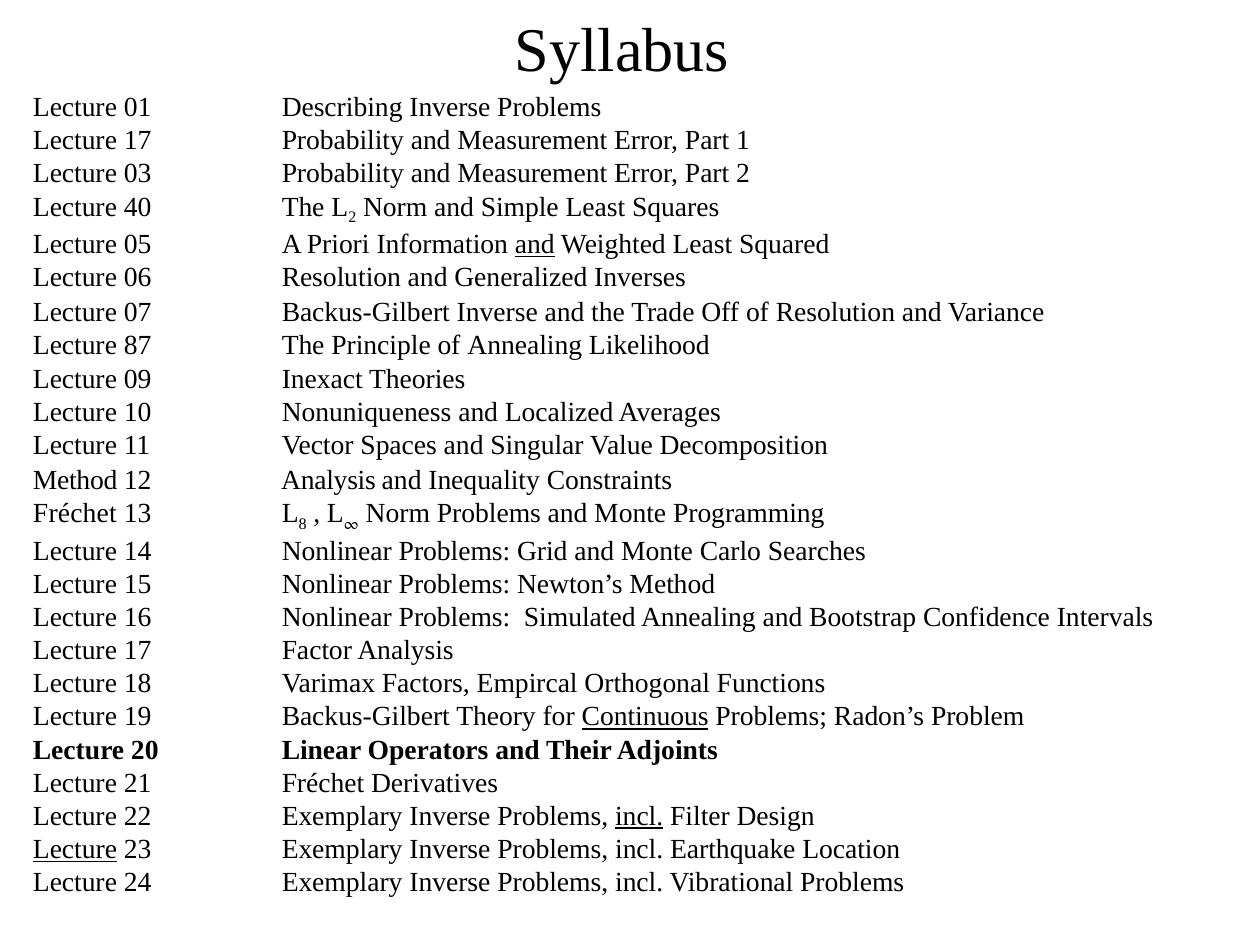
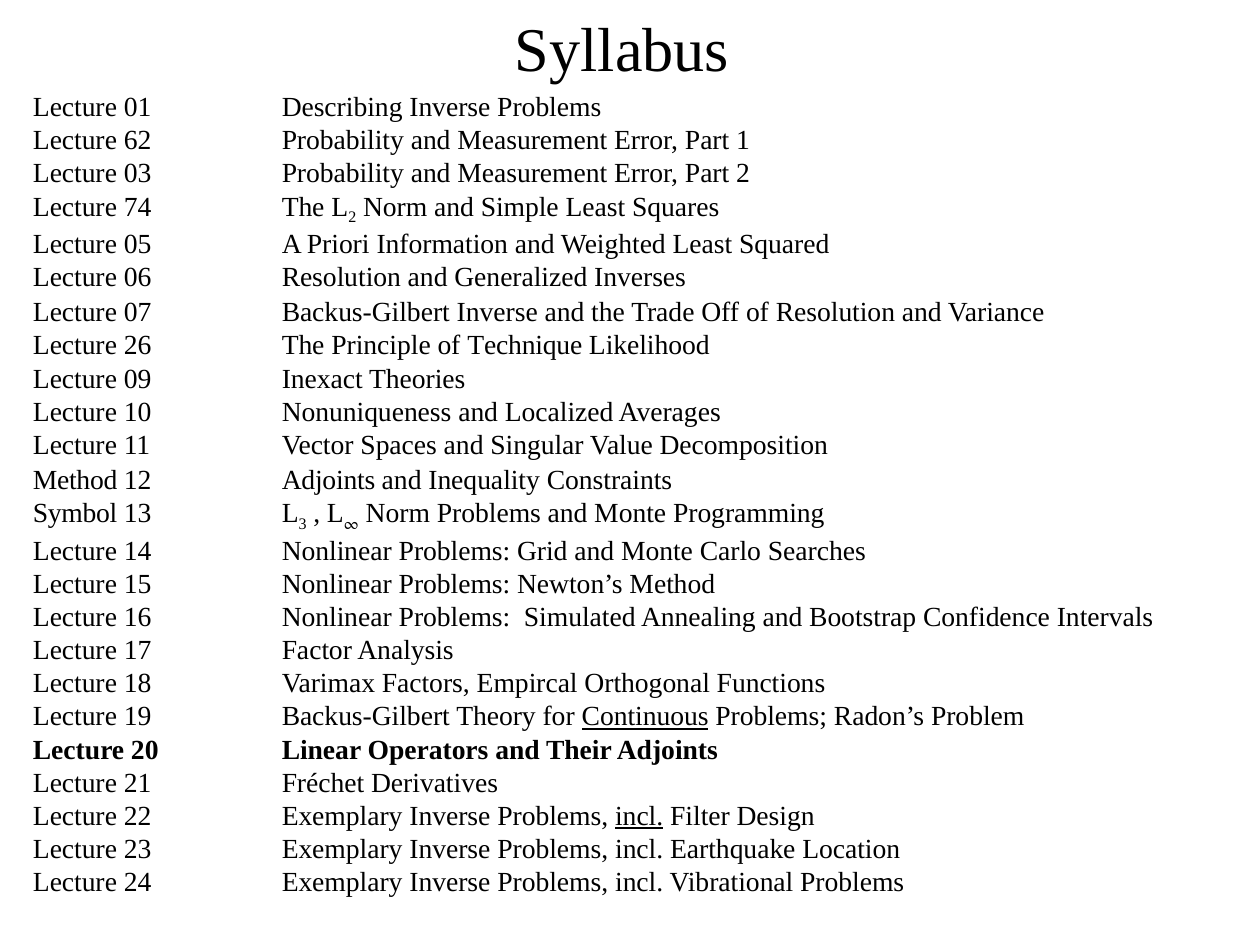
17 at (138, 141): 17 -> 62
40: 40 -> 74
and at (535, 245) underline: present -> none
87: 87 -> 26
of Annealing: Annealing -> Technique
12 Analysis: Analysis -> Adjoints
Fréchet at (75, 513): Fréchet -> Symbol
8: 8 -> 3
Lecture at (75, 849) underline: present -> none
